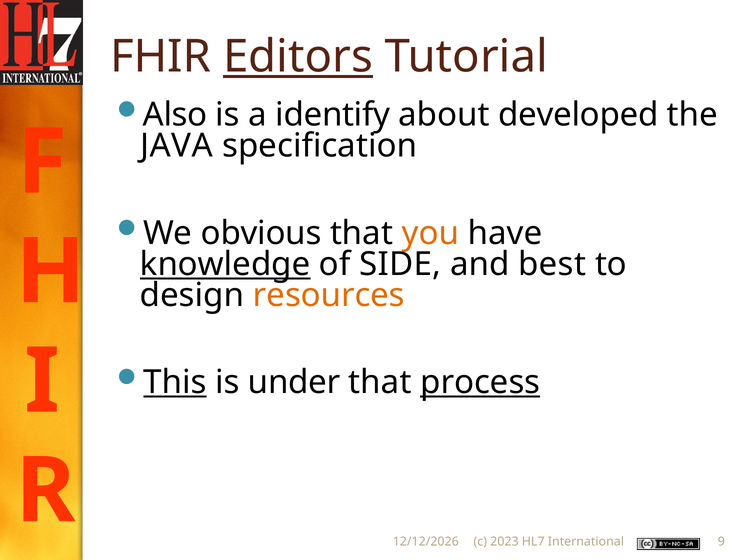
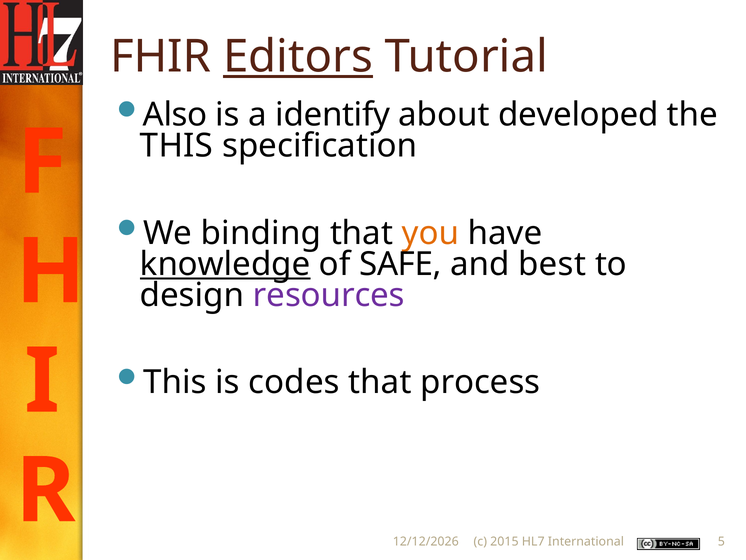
JAVA at (177, 146): JAVA -> THIS
obvious: obvious -> binding
SIDE: SIDE -> SAFE
resources colour: orange -> purple
This at (175, 382) underline: present -> none
under: under -> codes
process underline: present -> none
2023: 2023 -> 2015
9: 9 -> 5
